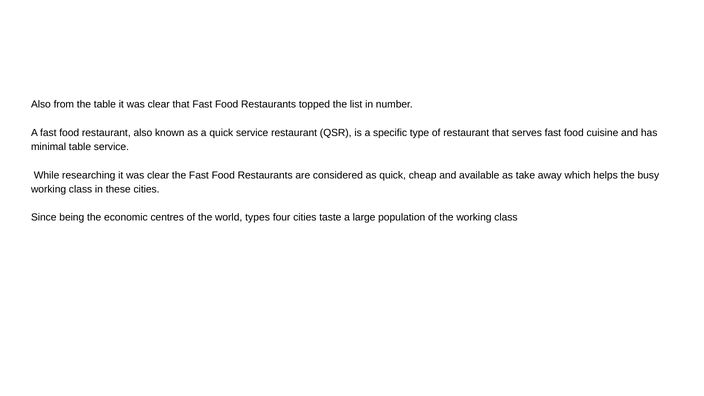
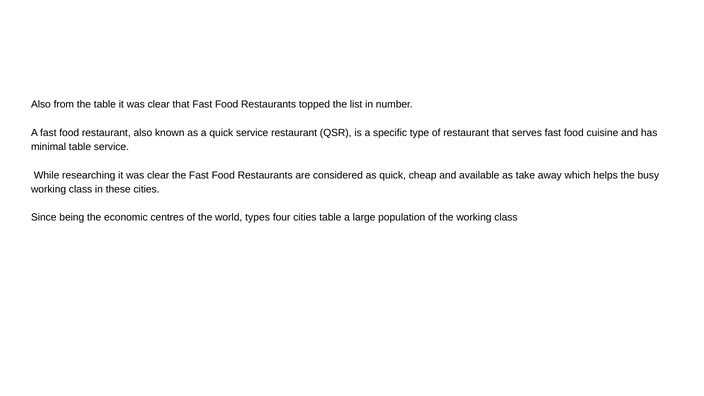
cities taste: taste -> table
